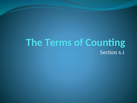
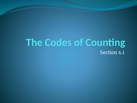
Terms: Terms -> Codes
